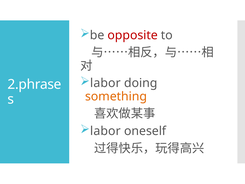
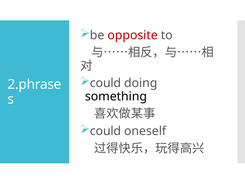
labor at (105, 83): labor -> could
something colour: orange -> black
labor at (105, 131): labor -> could
